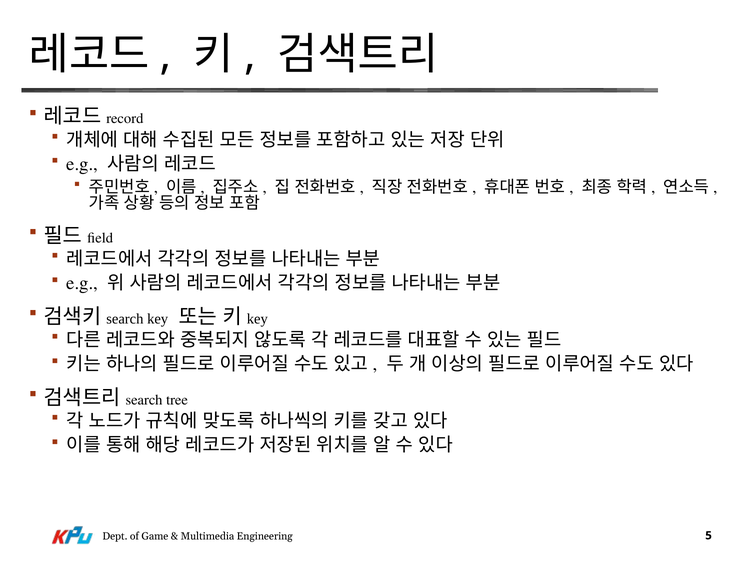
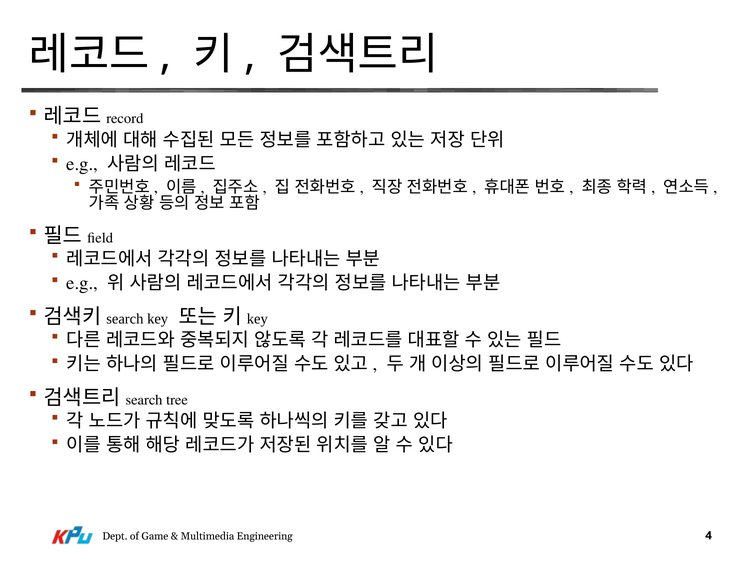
5: 5 -> 4
